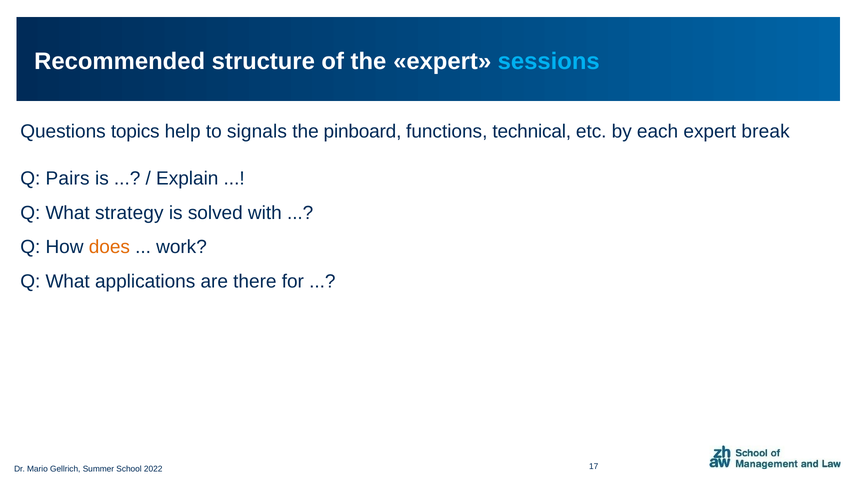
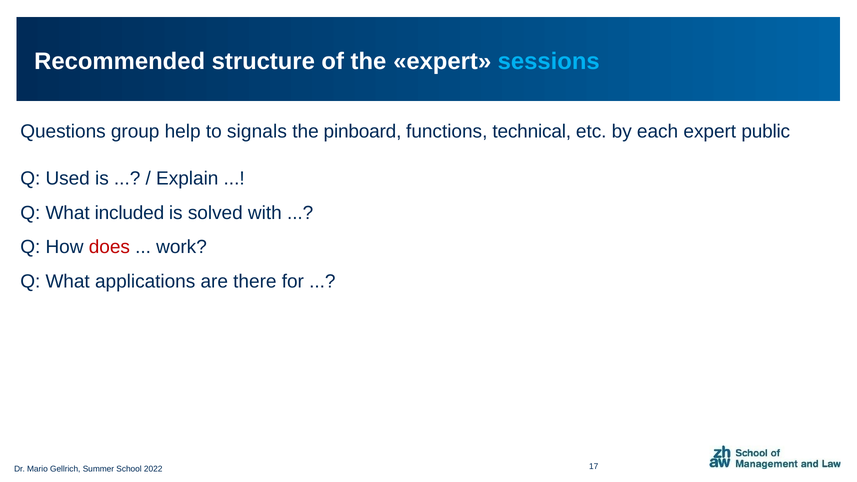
topics: topics -> group
break: break -> public
Pairs: Pairs -> Used
strategy: strategy -> included
does colour: orange -> red
